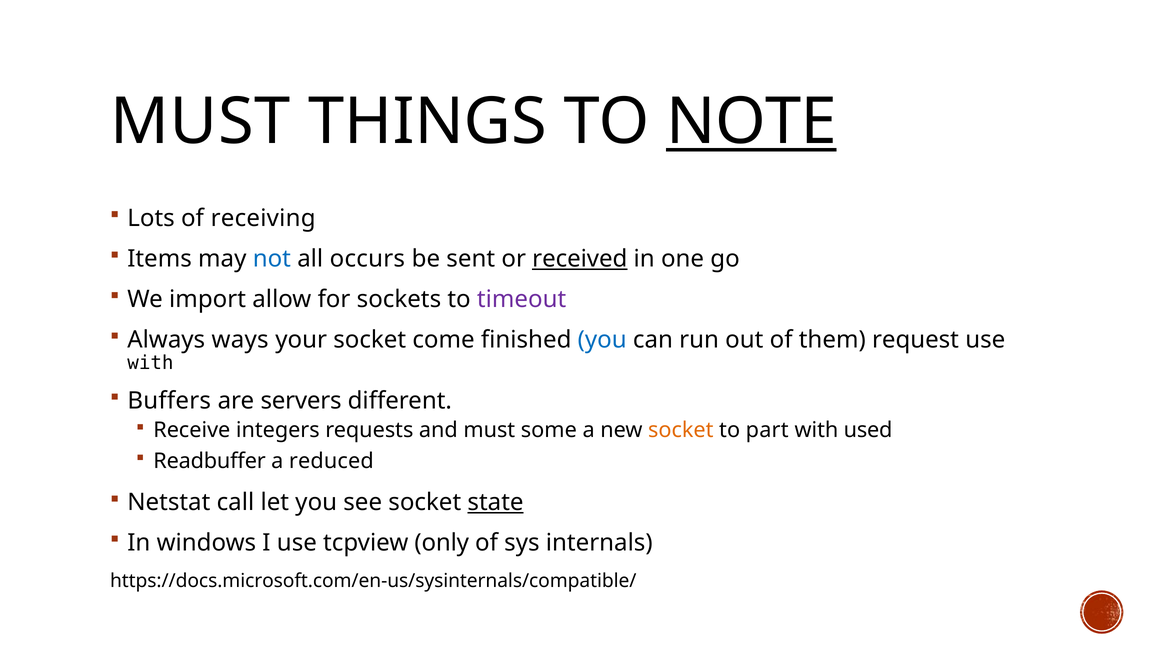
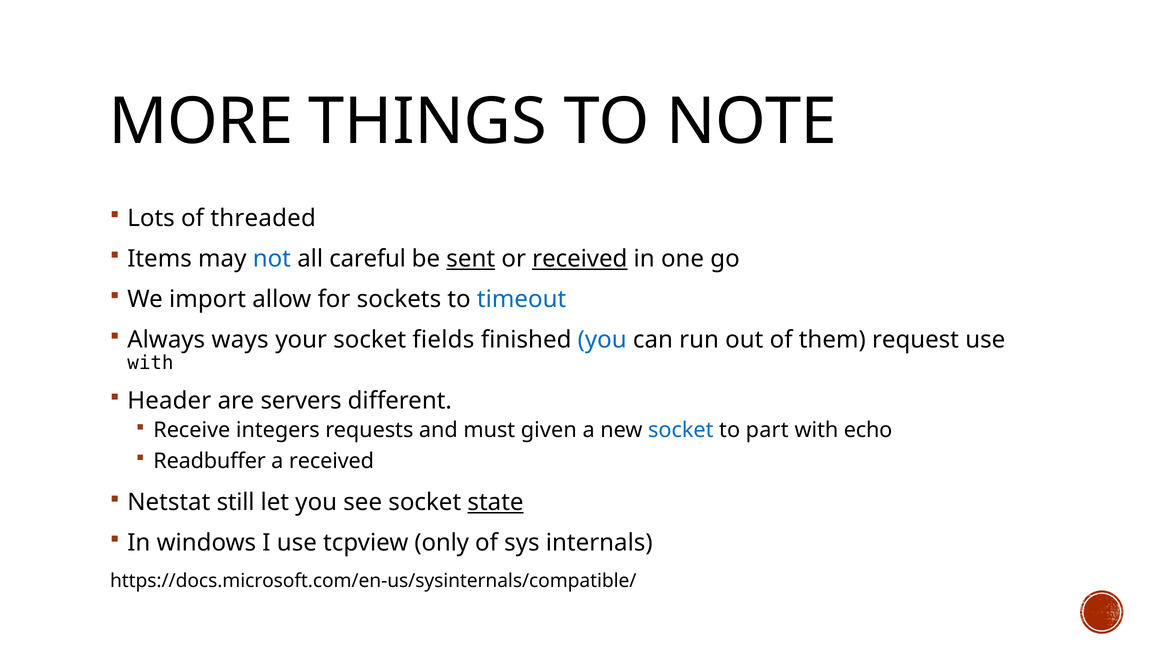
MUST at (200, 122): MUST -> MORE
NOTE underline: present -> none
receiving: receiving -> threaded
occurs: occurs -> careful
sent underline: none -> present
timeout colour: purple -> blue
come: come -> fields
Buffers: Buffers -> Header
some: some -> given
socket at (681, 430) colour: orange -> blue
used: used -> echo
a reduced: reduced -> received
call: call -> still
